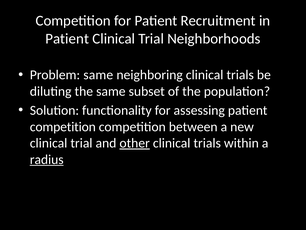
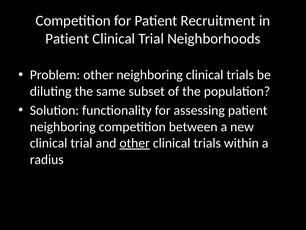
Problem same: same -> other
competition at (63, 127): competition -> neighboring
radius underline: present -> none
